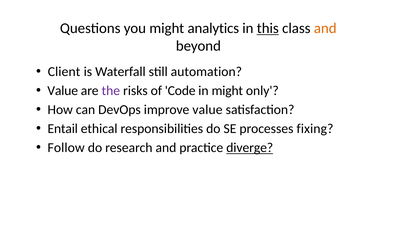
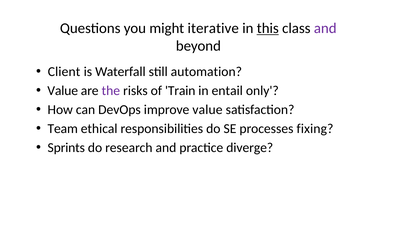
analytics: analytics -> iterative
and at (325, 28) colour: orange -> purple
Code: Code -> Train
in might: might -> entail
Entail: Entail -> Team
Follow: Follow -> Sprints
diverge underline: present -> none
